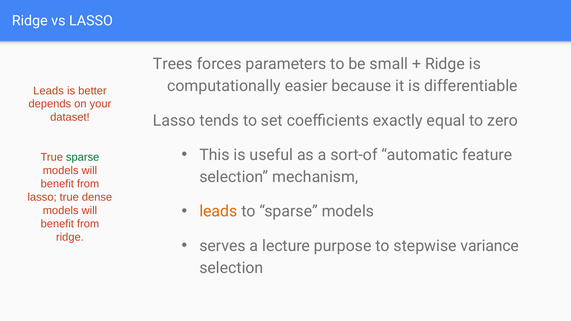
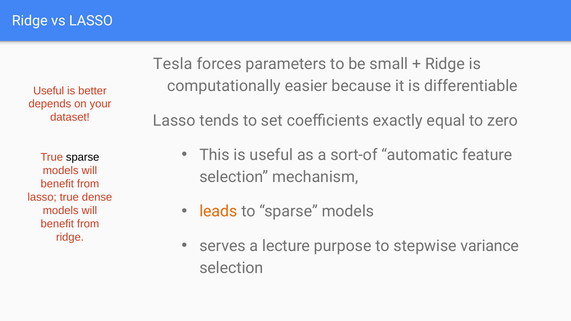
Trees: Trees -> Tesla
Leads at (49, 91): Leads -> Useful
sparse at (83, 157) colour: green -> black
